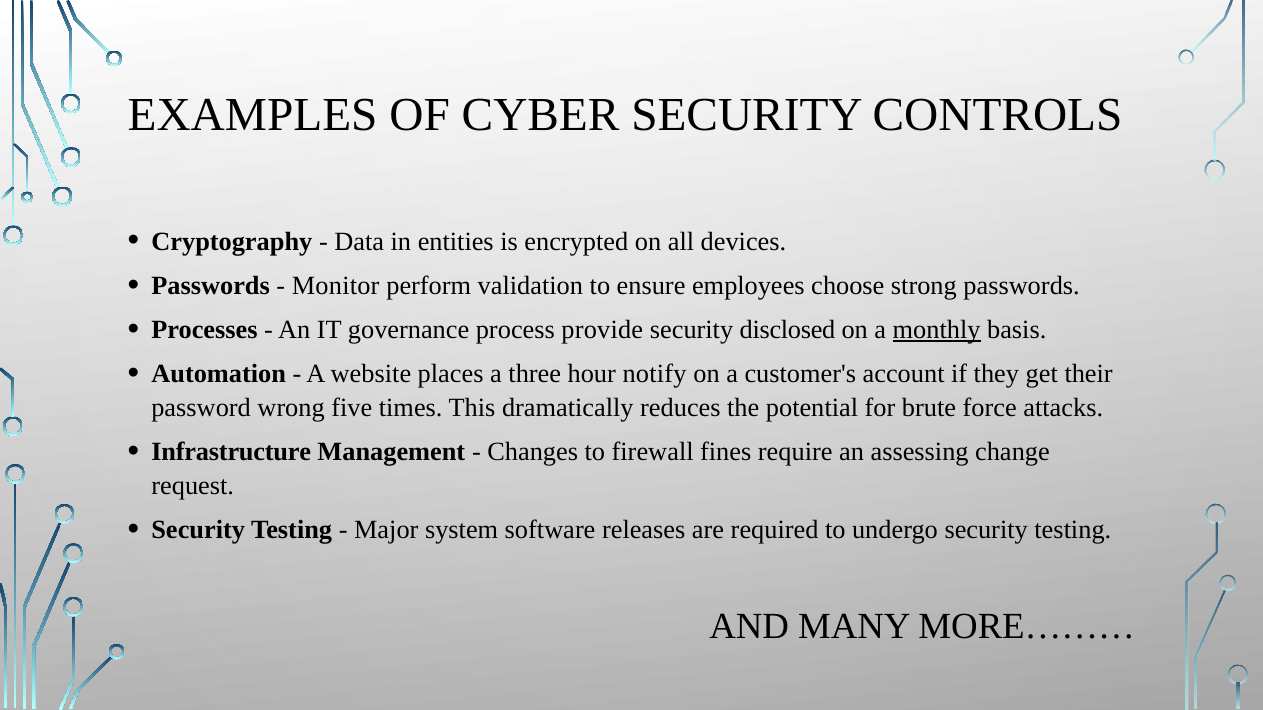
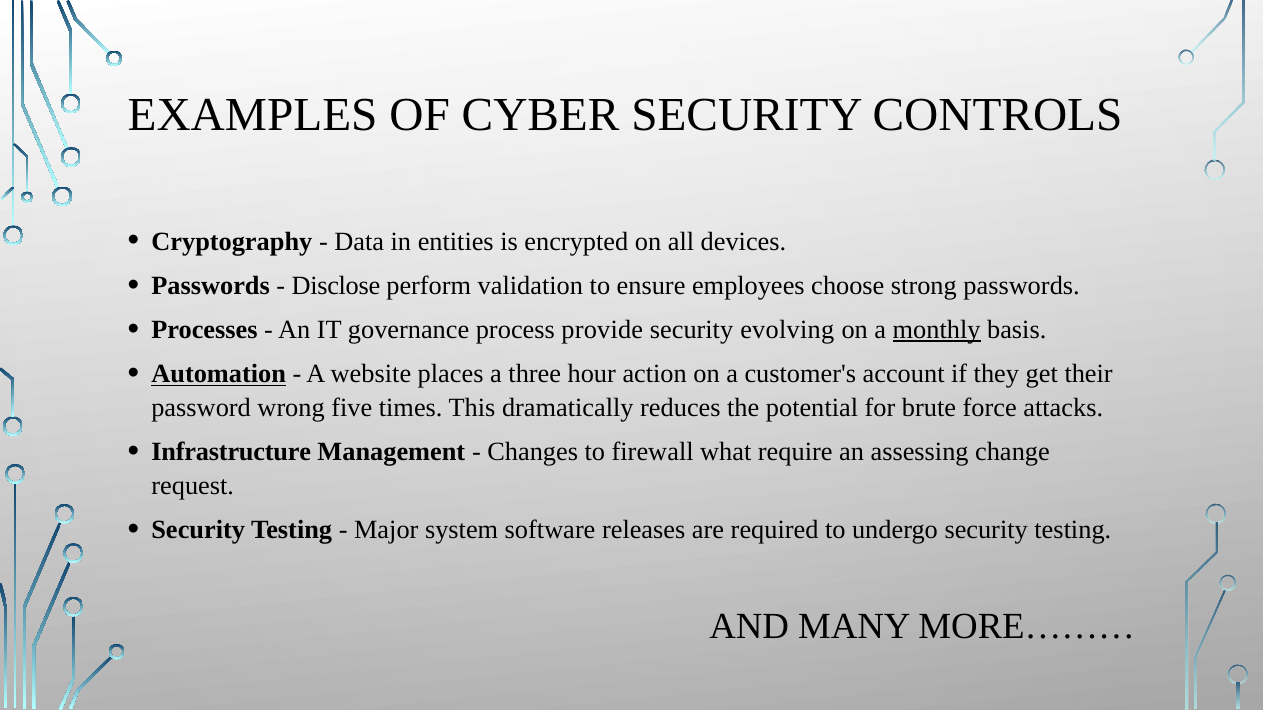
Monitor: Monitor -> Disclose
disclosed: disclosed -> evolving
Automation underline: none -> present
notify: notify -> action
fines: fines -> what
